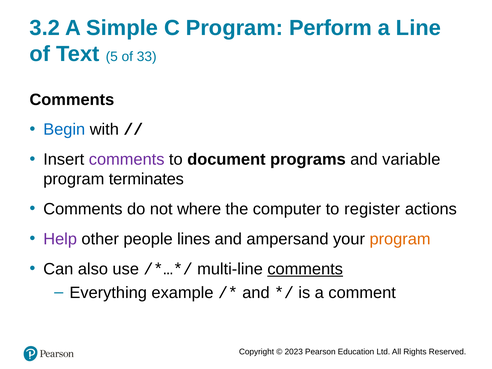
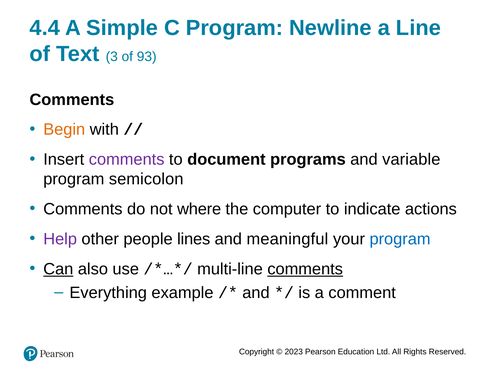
3.2: 3.2 -> 4.4
Perform: Perform -> Newline
5: 5 -> 3
33: 33 -> 93
Begin colour: blue -> orange
terminates: terminates -> semicolon
register: register -> indicate
ampersand: ampersand -> meaningful
program at (400, 239) colour: orange -> blue
Can underline: none -> present
